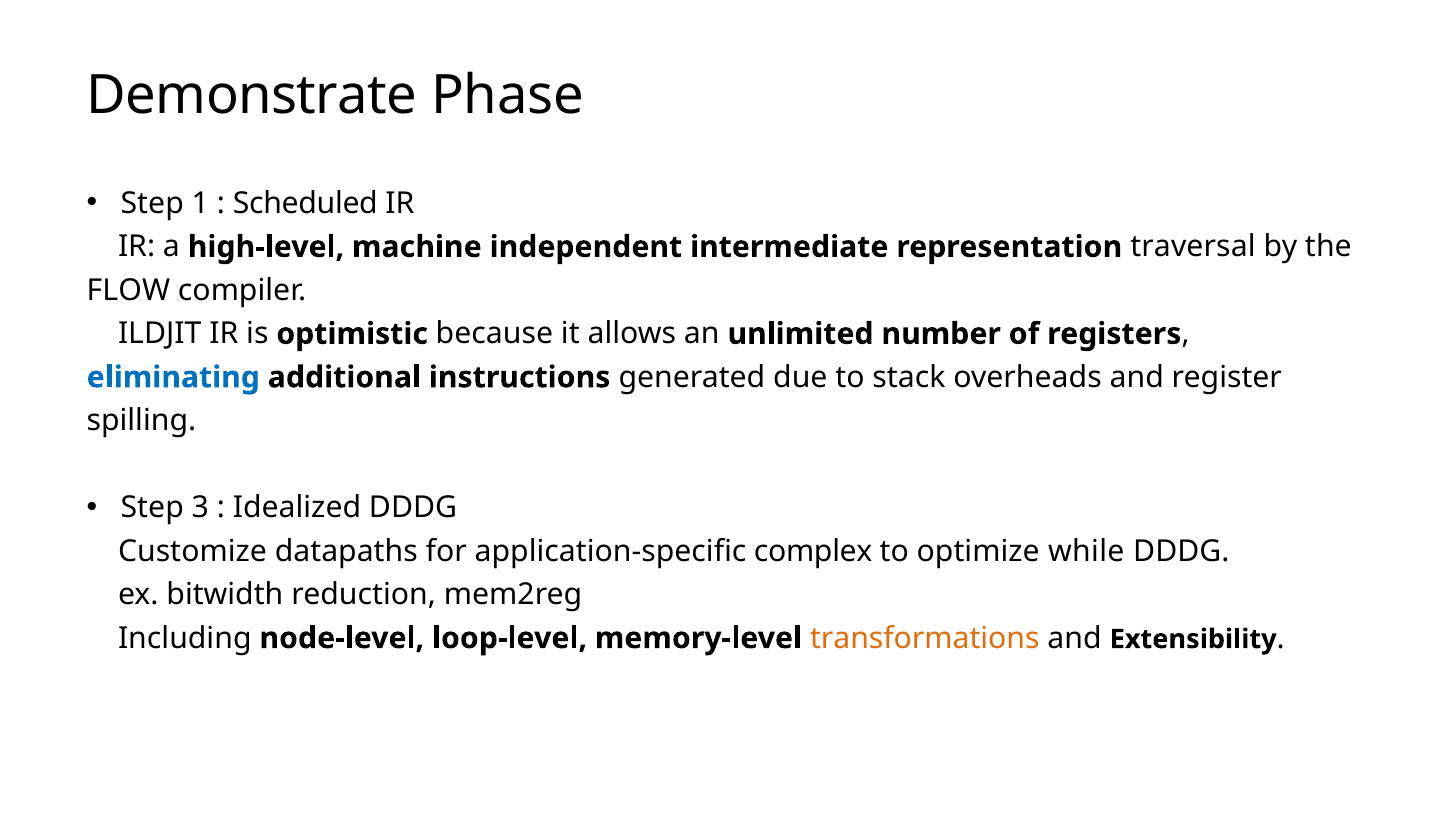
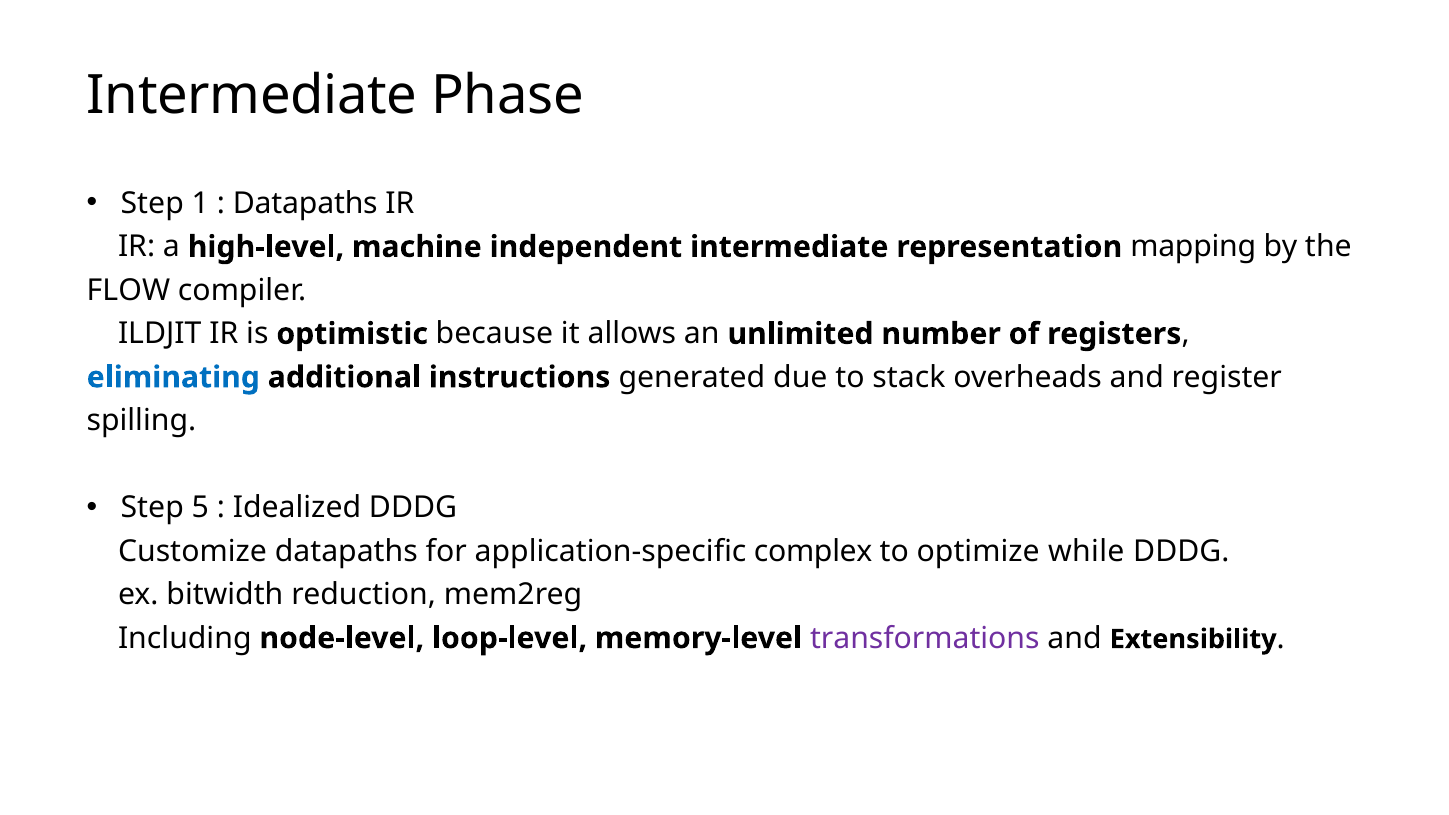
Demonstrate at (252, 96): Demonstrate -> Intermediate
Scheduled at (305, 204): Scheduled -> Datapaths
traversal: traversal -> mapping
3: 3 -> 5
transformations colour: orange -> purple
